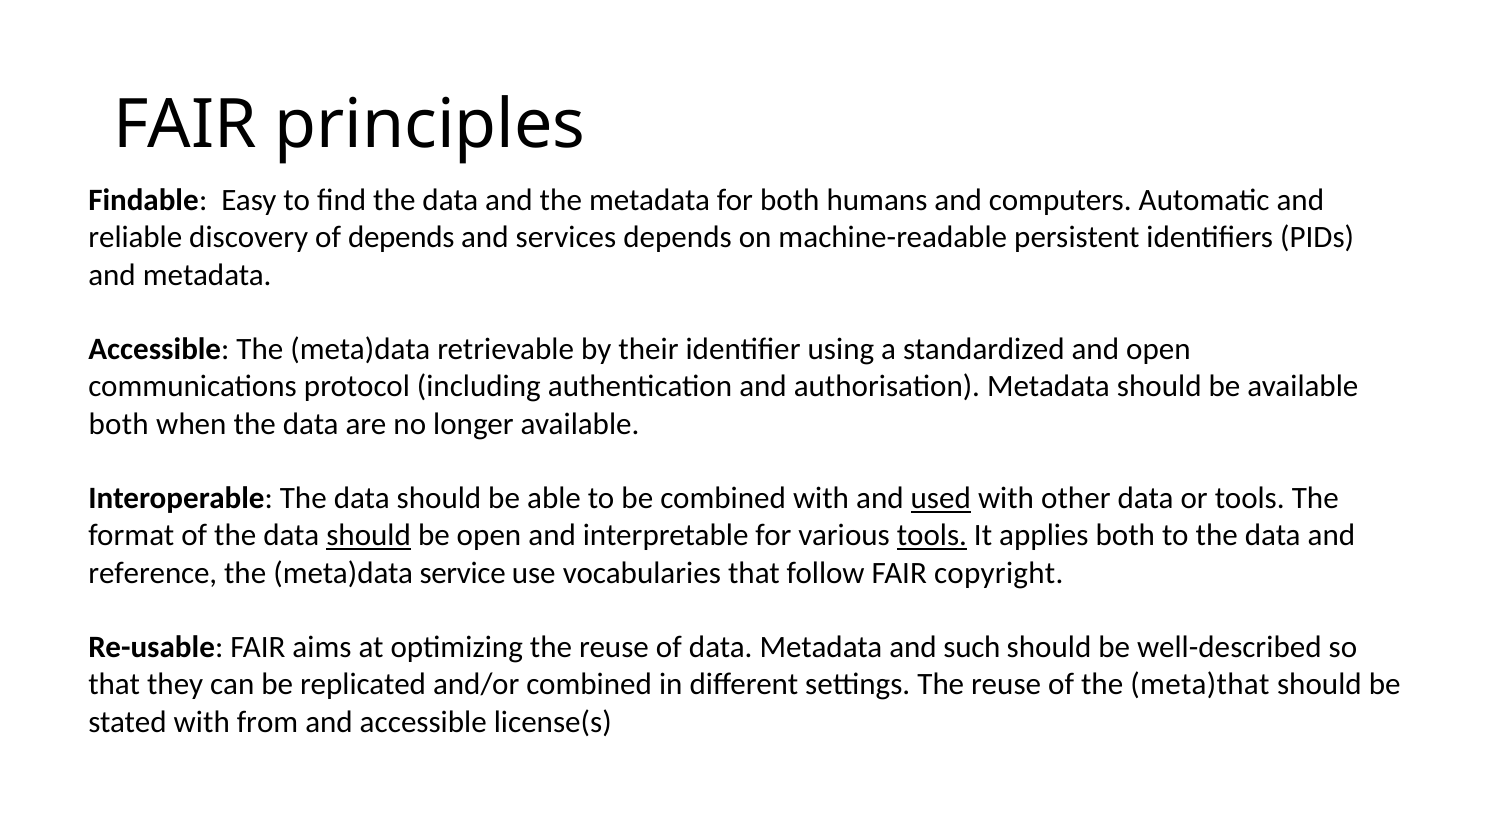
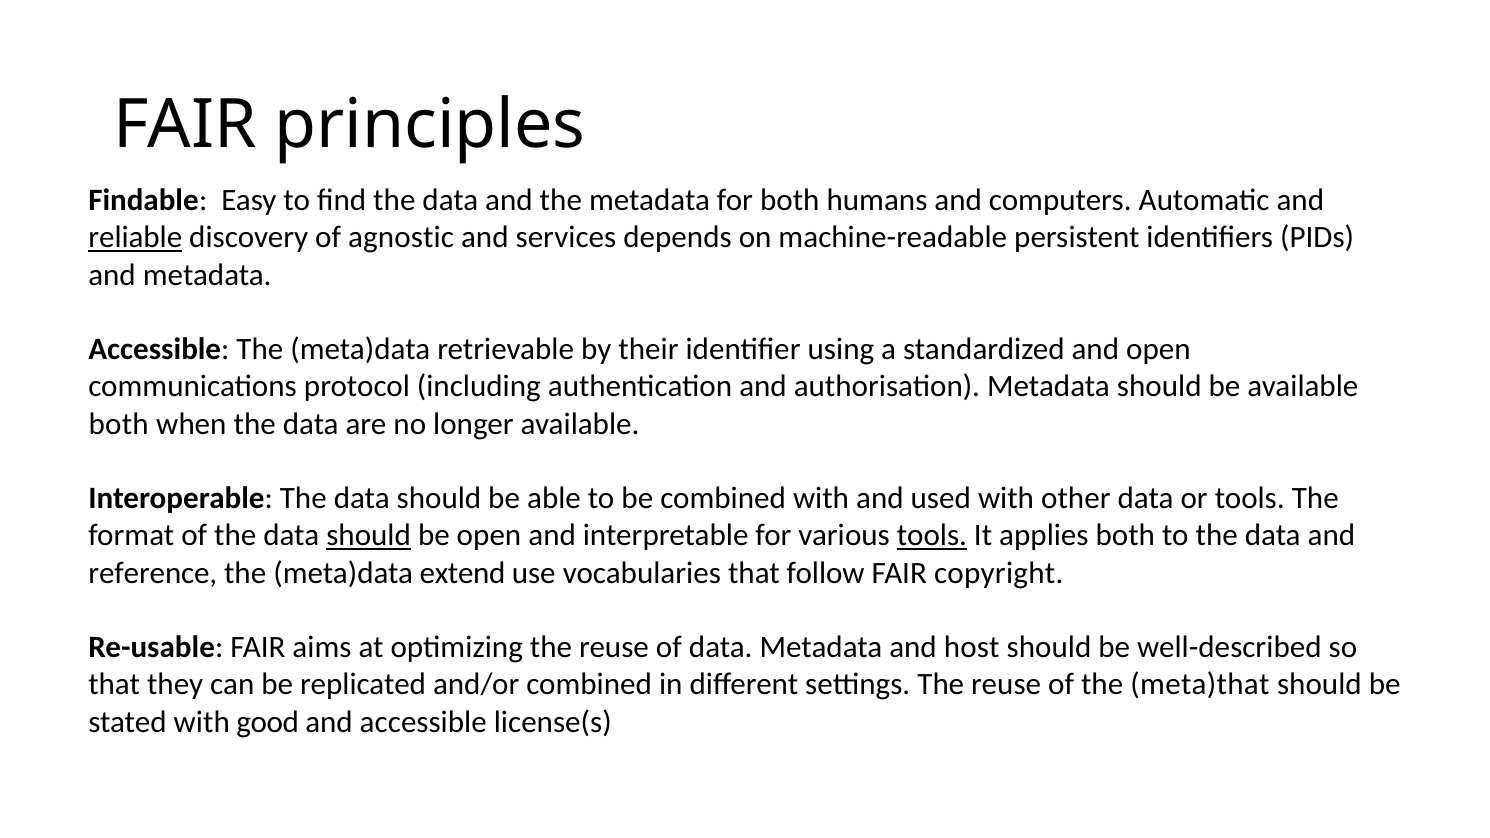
reliable underline: none -> present
of depends: depends -> agnostic
used underline: present -> none
service: service -> extend
such: such -> host
from: from -> good
